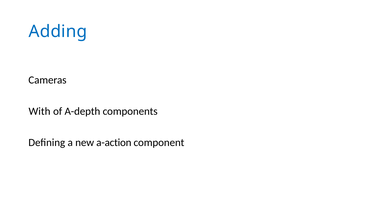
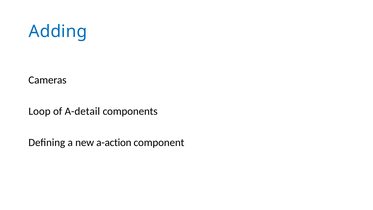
With: With -> Loop
A-depth: A-depth -> A-detail
